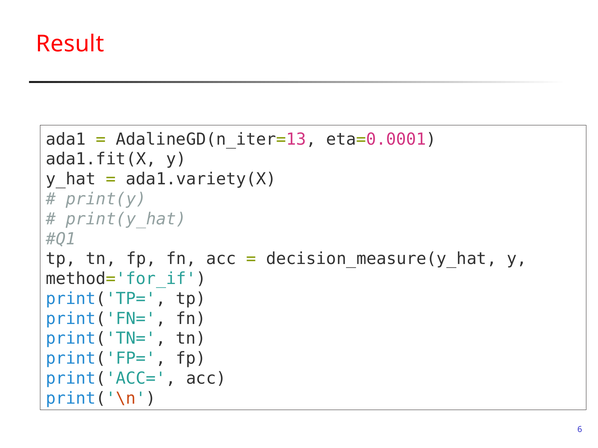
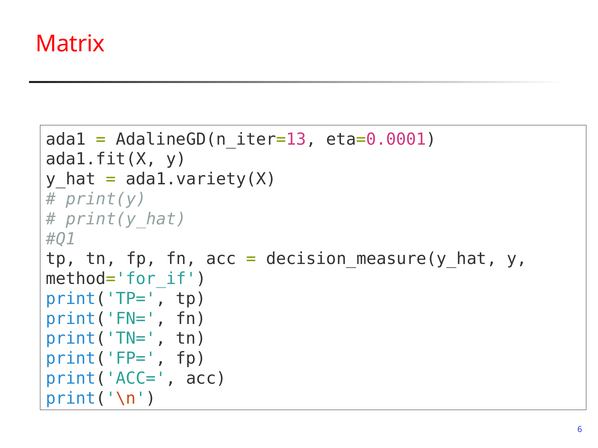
Result: Result -> Matrix
